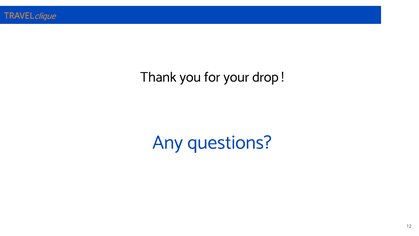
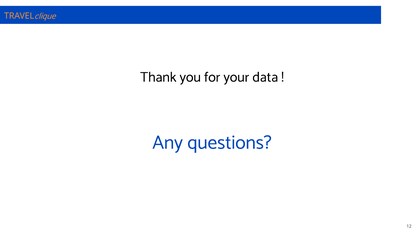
drop: drop -> data
